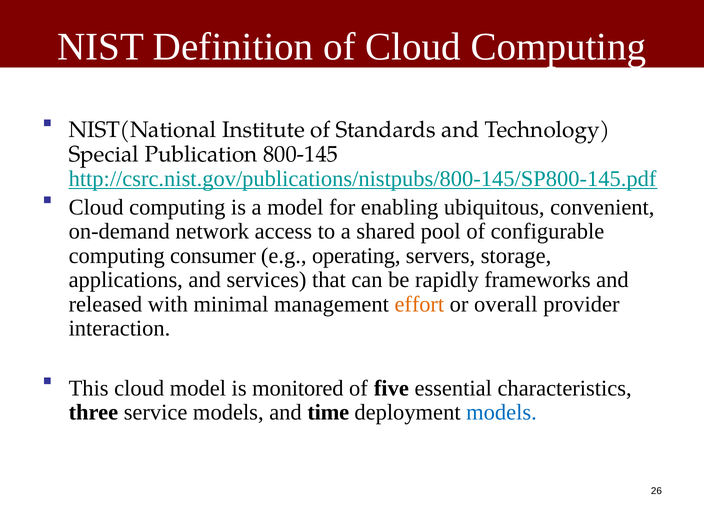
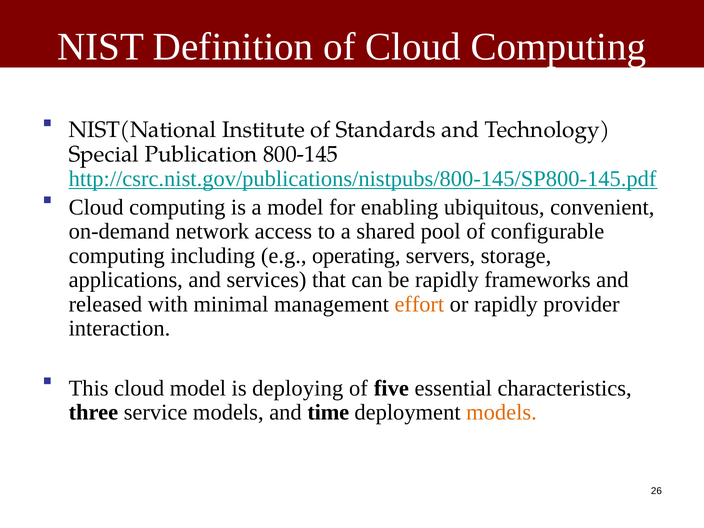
consumer: consumer -> including
or overall: overall -> rapidly
monitored: monitored -> deploying
models at (502, 412) colour: blue -> orange
